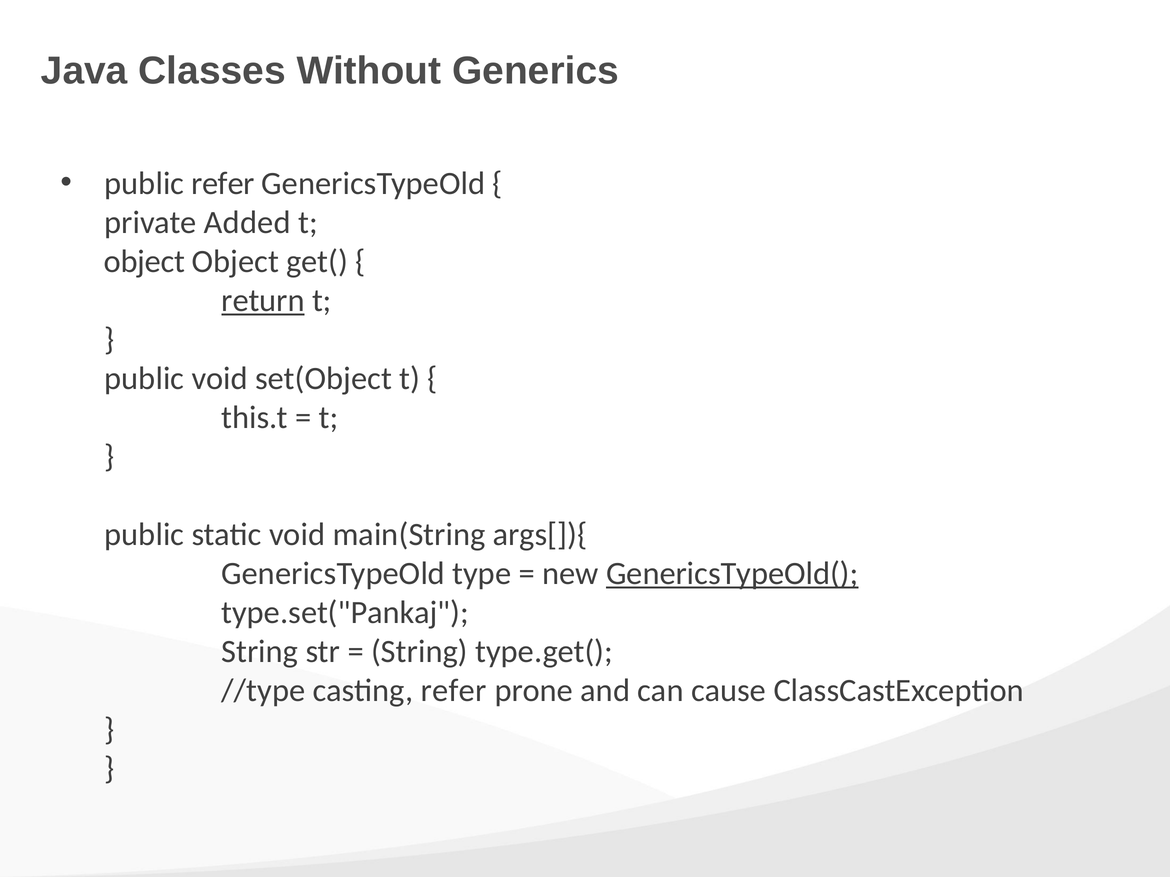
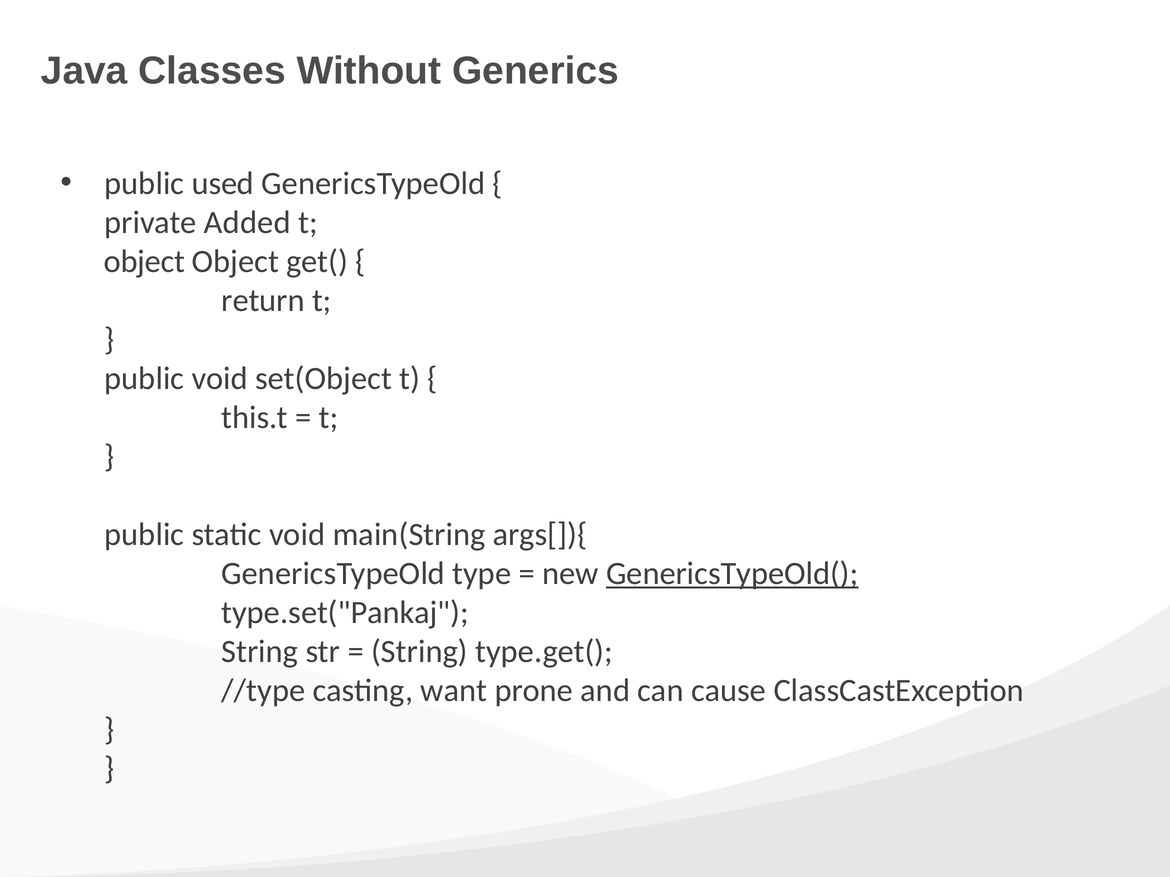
public refer: refer -> used
return underline: present -> none
casting refer: refer -> want
